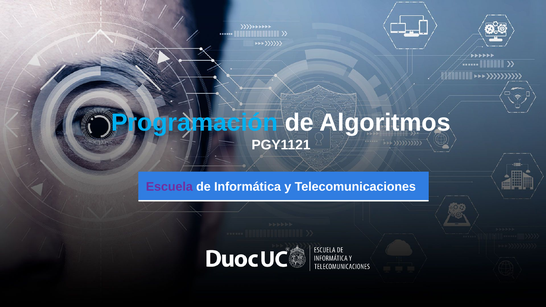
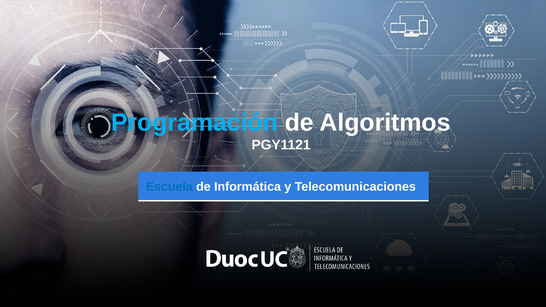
Escuela colour: purple -> blue
